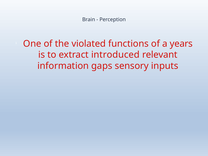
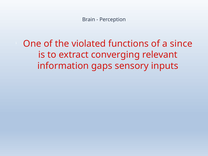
years: years -> since
introduced: introduced -> converging
